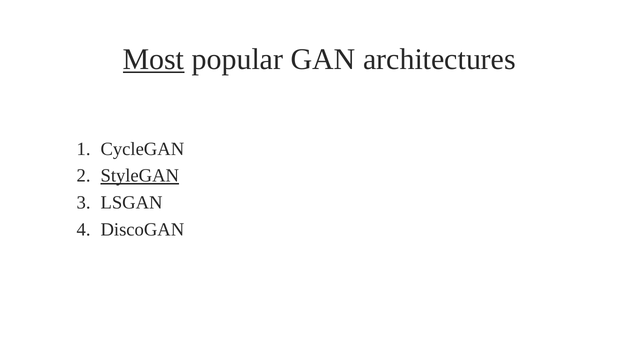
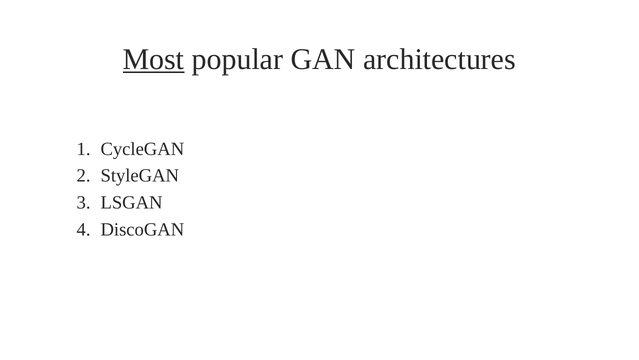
StyleGAN underline: present -> none
